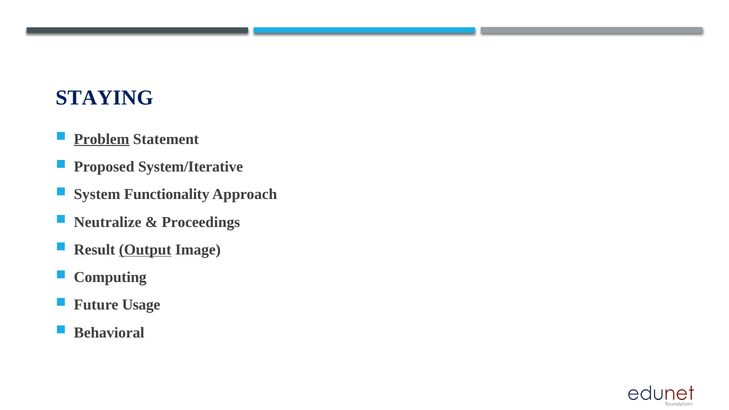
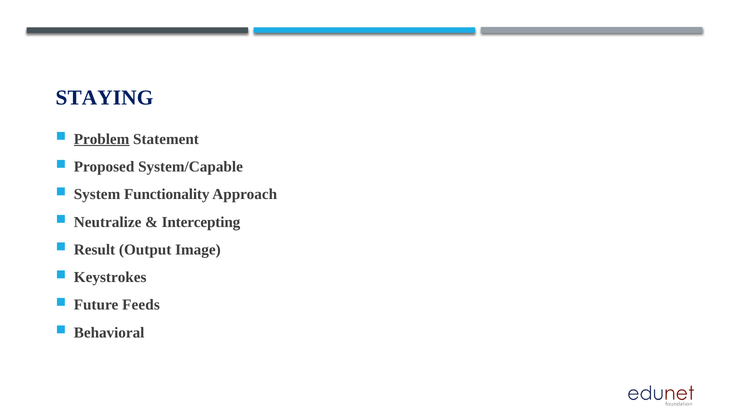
System/Iterative: System/Iterative -> System/Capable
Proceedings: Proceedings -> Intercepting
Output underline: present -> none
Computing: Computing -> Keystrokes
Usage: Usage -> Feeds
